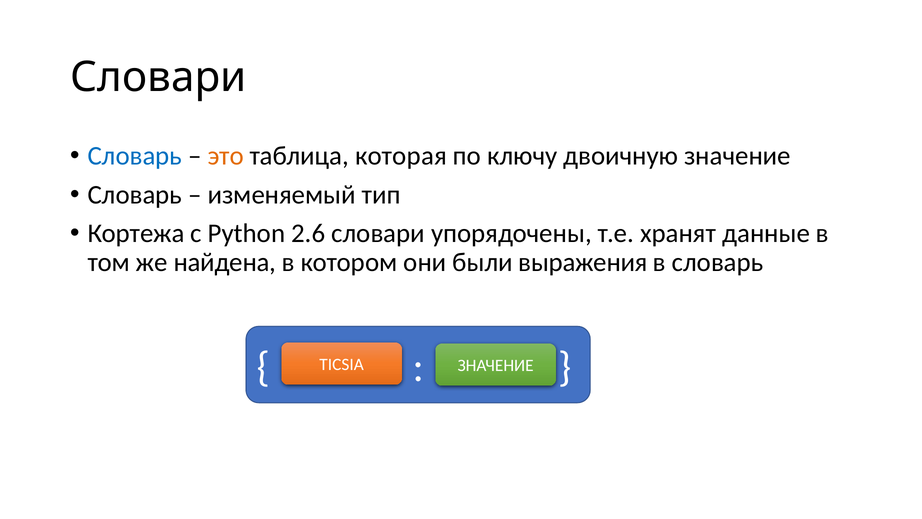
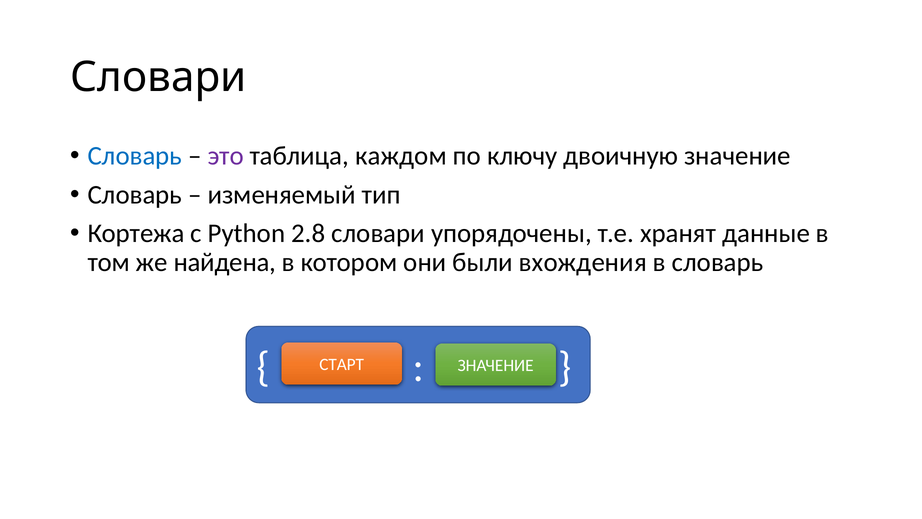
это colour: orange -> purple
которая: которая -> каждом
2.6: 2.6 -> 2.8
выражения: выражения -> вхождения
TICSIA: TICSIA -> СТАРТ
